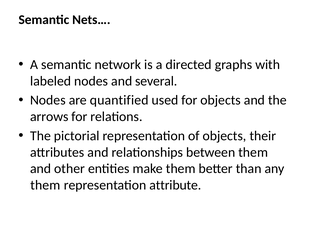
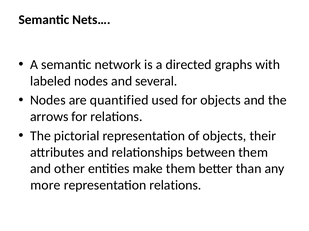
them at (45, 186): them -> more
representation attribute: attribute -> relations
